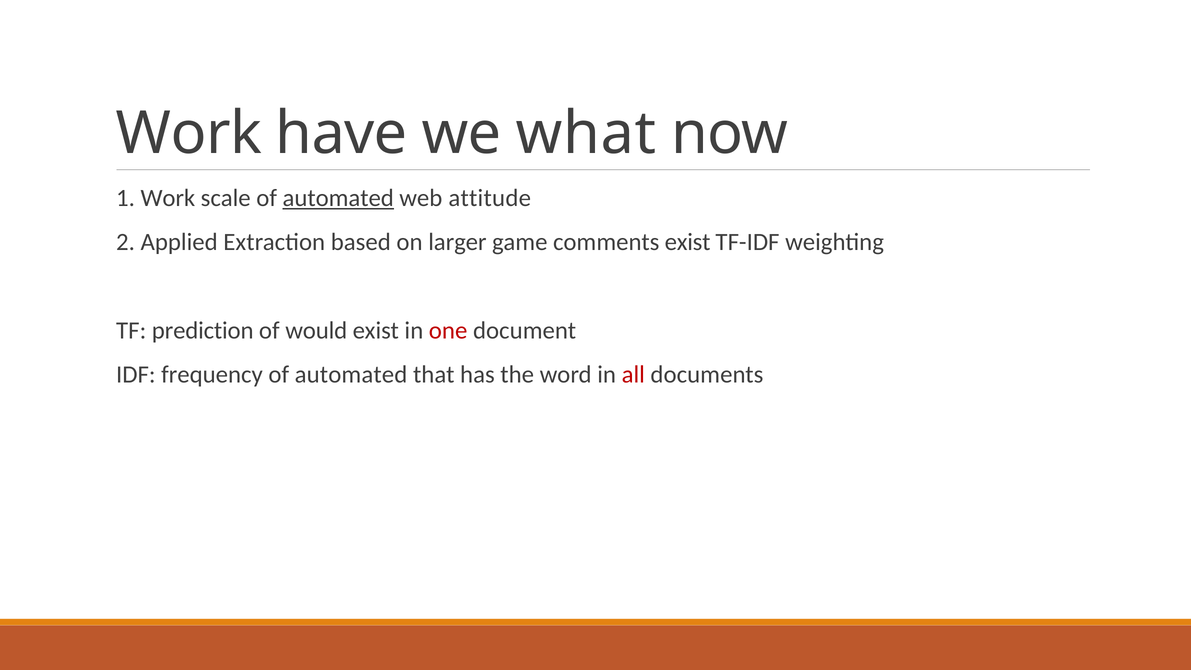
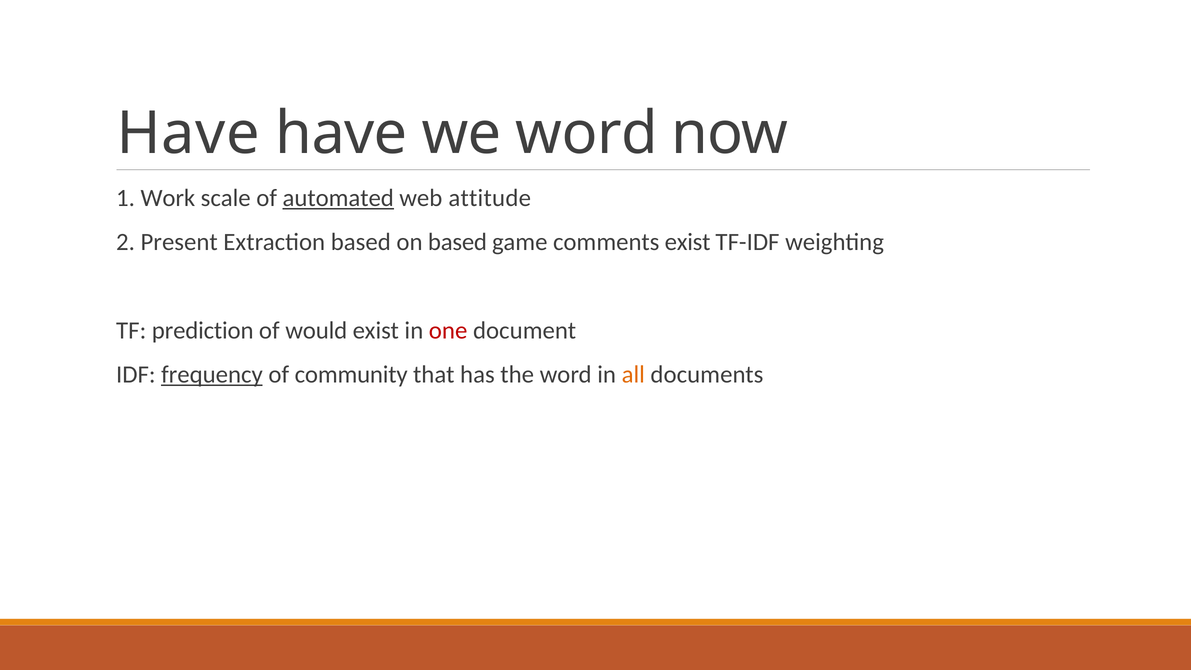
Work at (189, 133): Work -> Have
we what: what -> word
Applied: Applied -> Present
on larger: larger -> based
frequency underline: none -> present
automated at (351, 375): automated -> community
all colour: red -> orange
